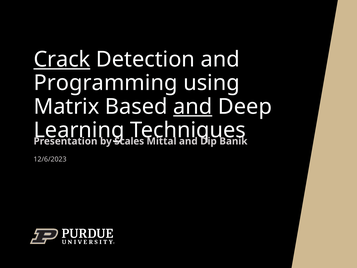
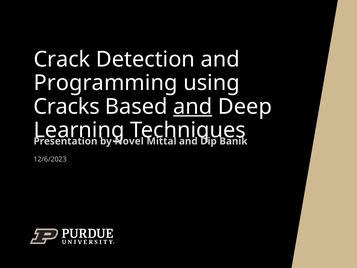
Crack underline: present -> none
Matrix: Matrix -> Cracks
Scales: Scales -> Novel
